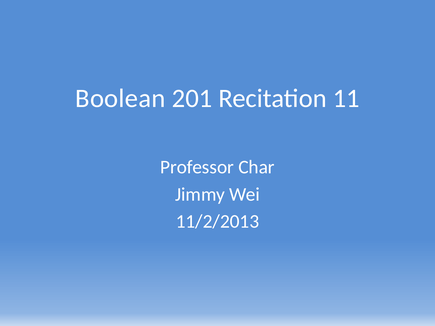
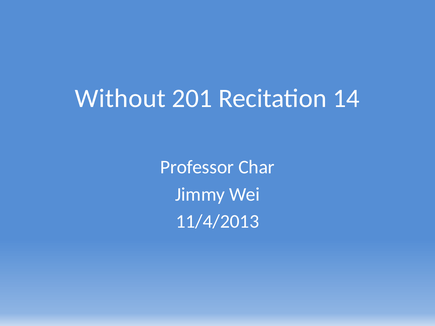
Boolean: Boolean -> Without
11: 11 -> 14
11/2/2013: 11/2/2013 -> 11/4/2013
